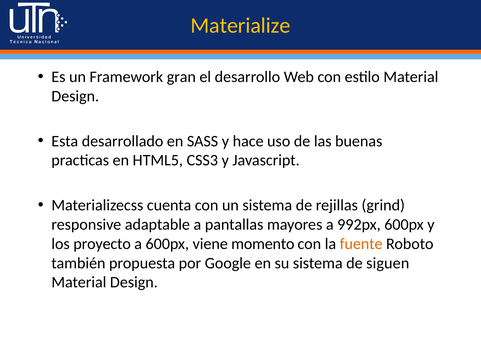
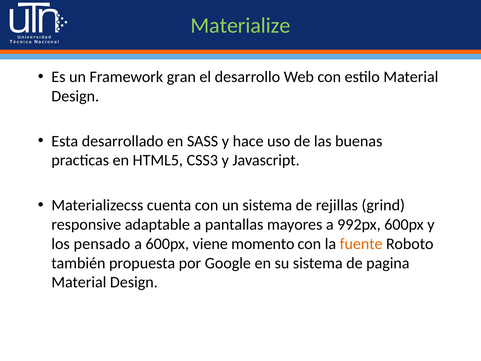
Materialize colour: yellow -> light green
proyecto: proyecto -> pensado
siguen: siguen -> pagina
